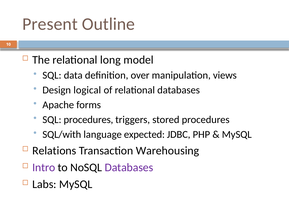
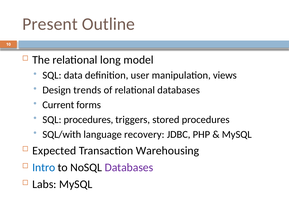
over: over -> user
logical: logical -> trends
Apache: Apache -> Current
expected: expected -> recovery
Relations: Relations -> Expected
Intro colour: purple -> blue
